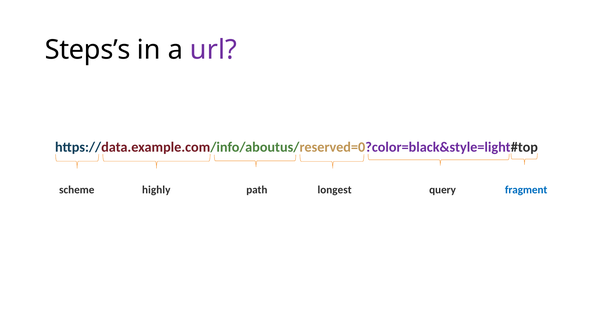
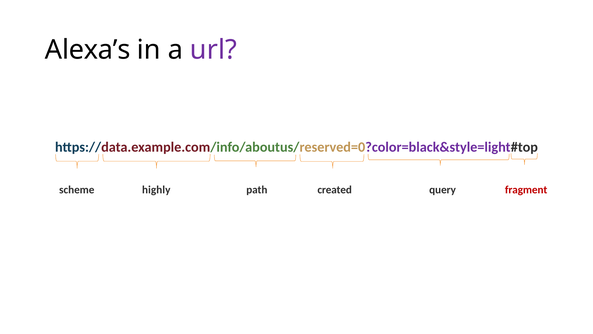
Steps’s: Steps’s -> Alexa’s
longest: longest -> created
fragment colour: blue -> red
